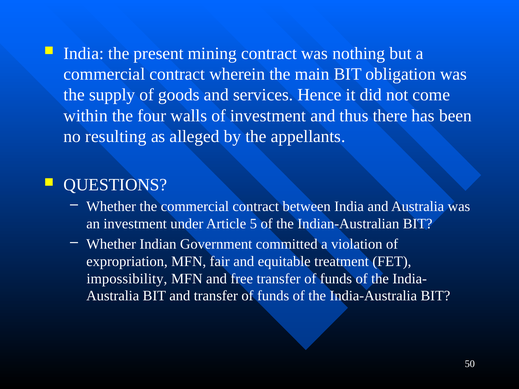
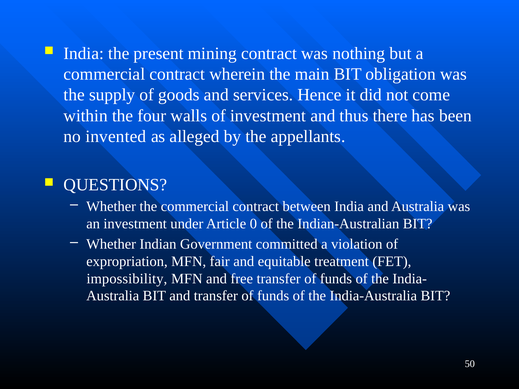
resulting: resulting -> invented
5: 5 -> 0
